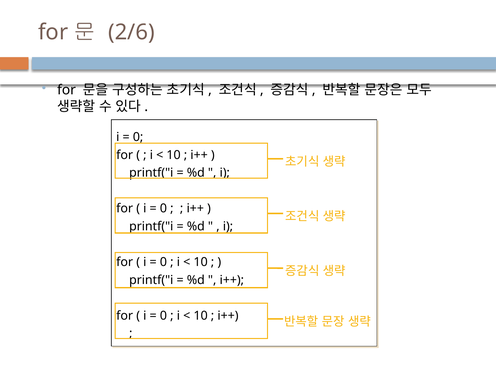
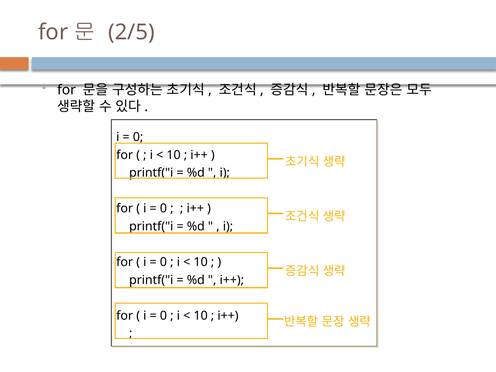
2/6: 2/6 -> 2/5
